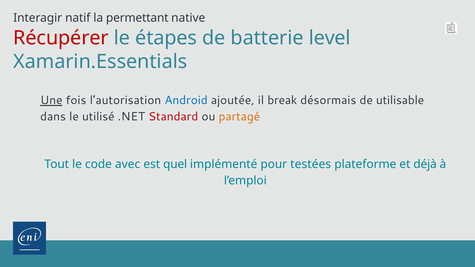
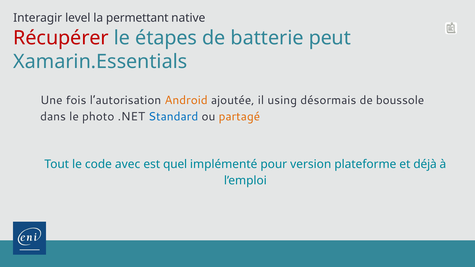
natif: natif -> level
level: level -> peut
Une underline: present -> none
Android colour: blue -> orange
break: break -> using
utilisable: utilisable -> boussole
utilisé: utilisé -> photo
Standard colour: red -> blue
testées: testées -> version
